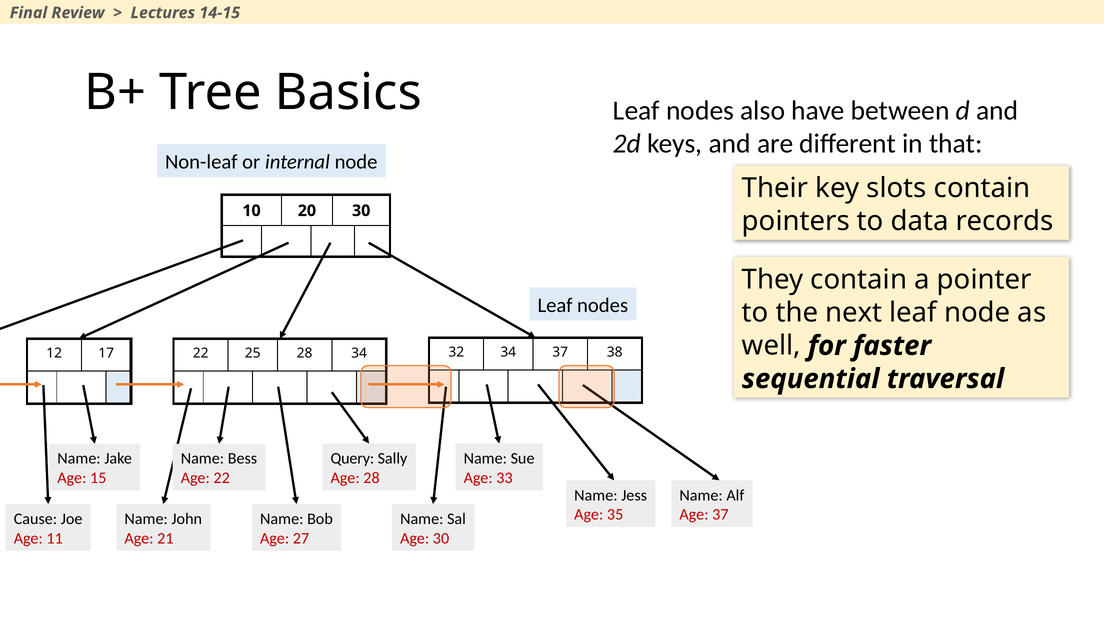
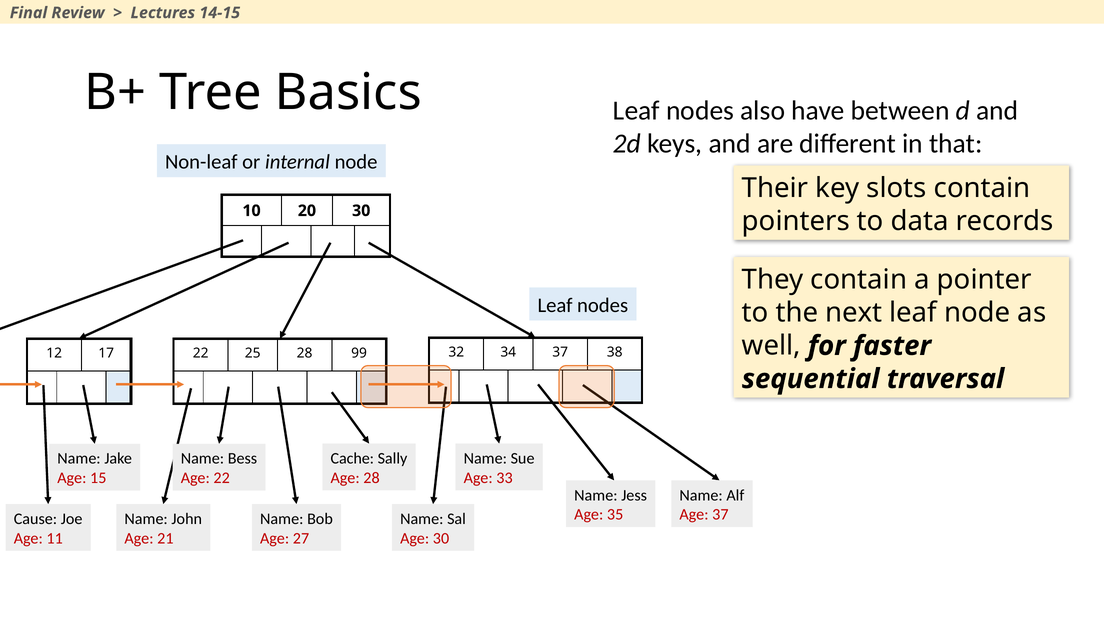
28 34: 34 -> 99
Query: Query -> Cache
